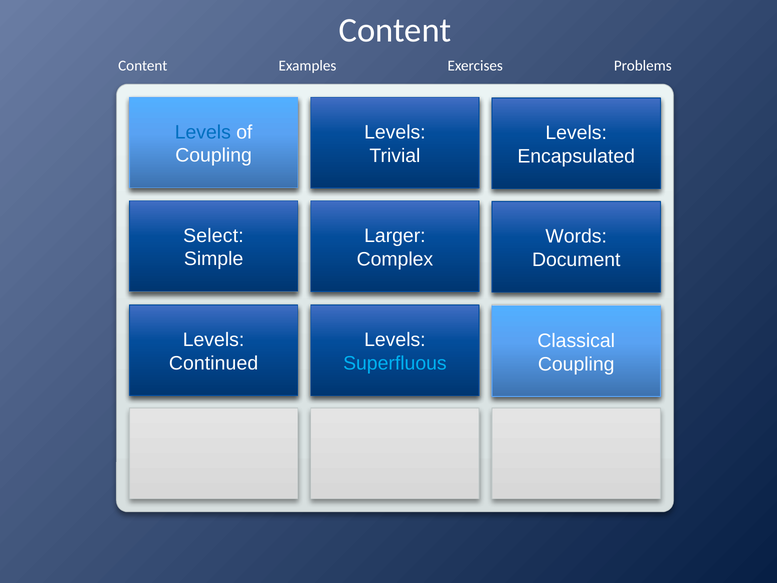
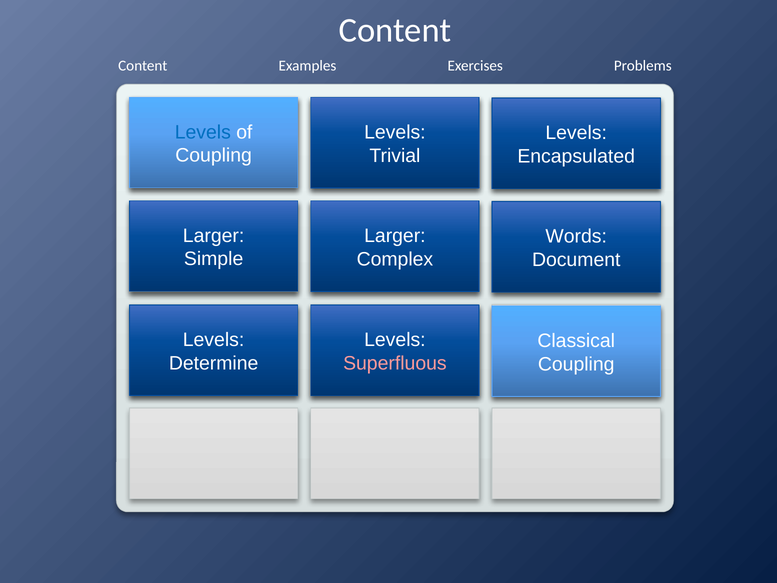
Select at (213, 236): Select -> Larger
Continued: Continued -> Determine
Superfluous colour: light blue -> pink
